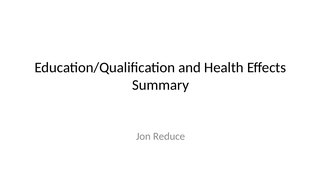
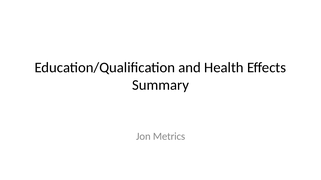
Reduce: Reduce -> Metrics
